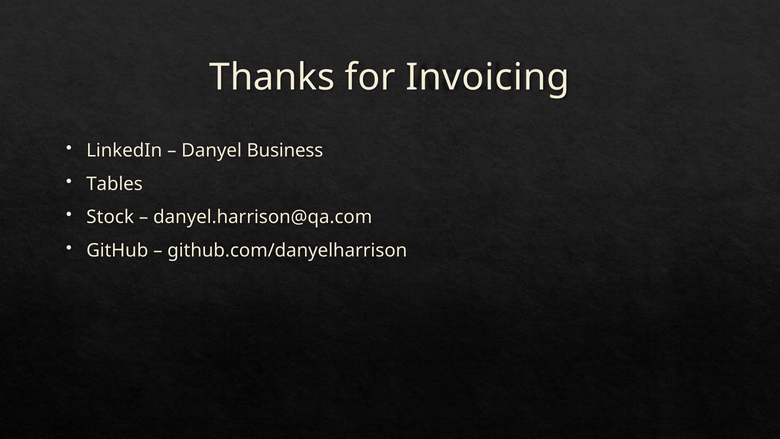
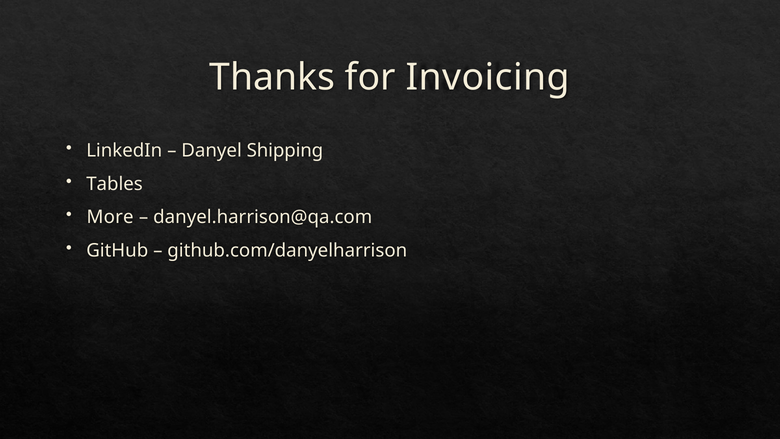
Business: Business -> Shipping
Stock: Stock -> More
